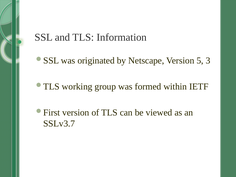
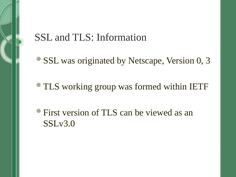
5: 5 -> 0
SSLv3.7: SSLv3.7 -> SSLv3.0
